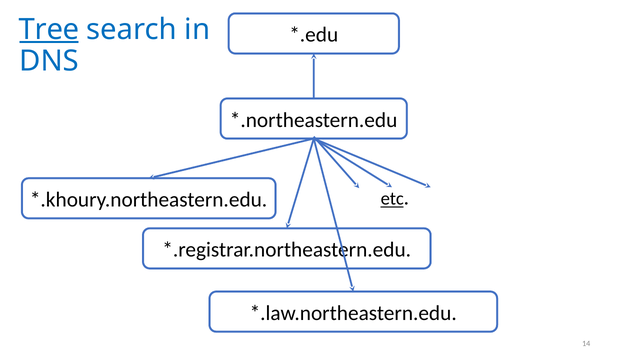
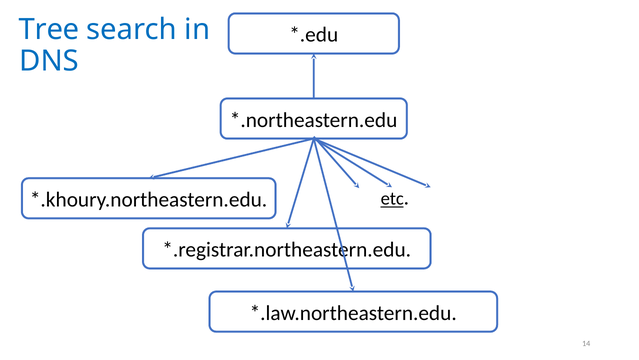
Tree underline: present -> none
